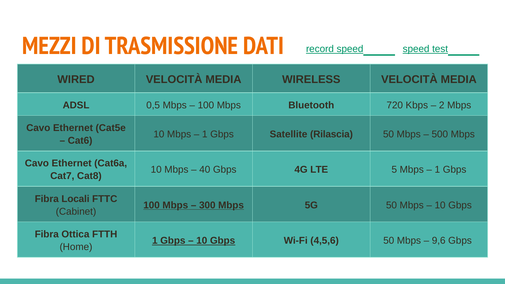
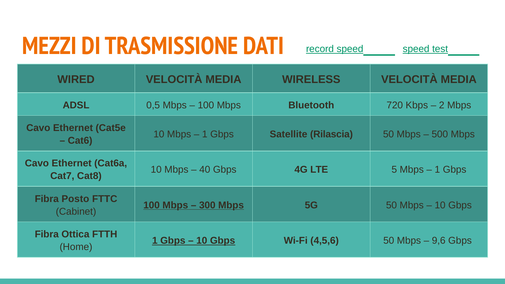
Locali: Locali -> Posto
